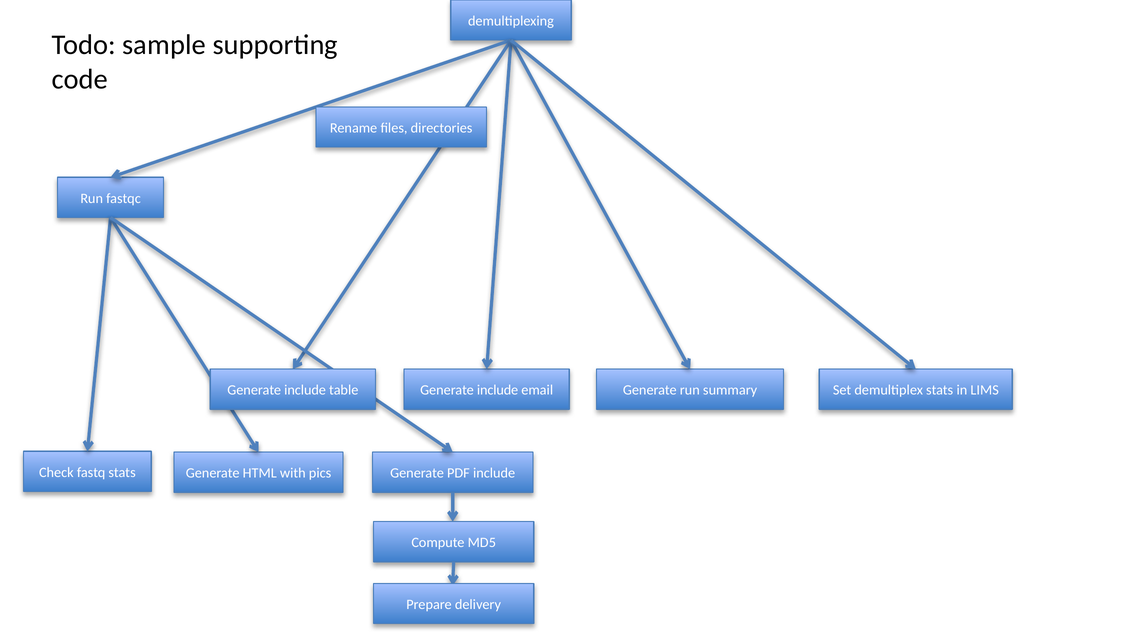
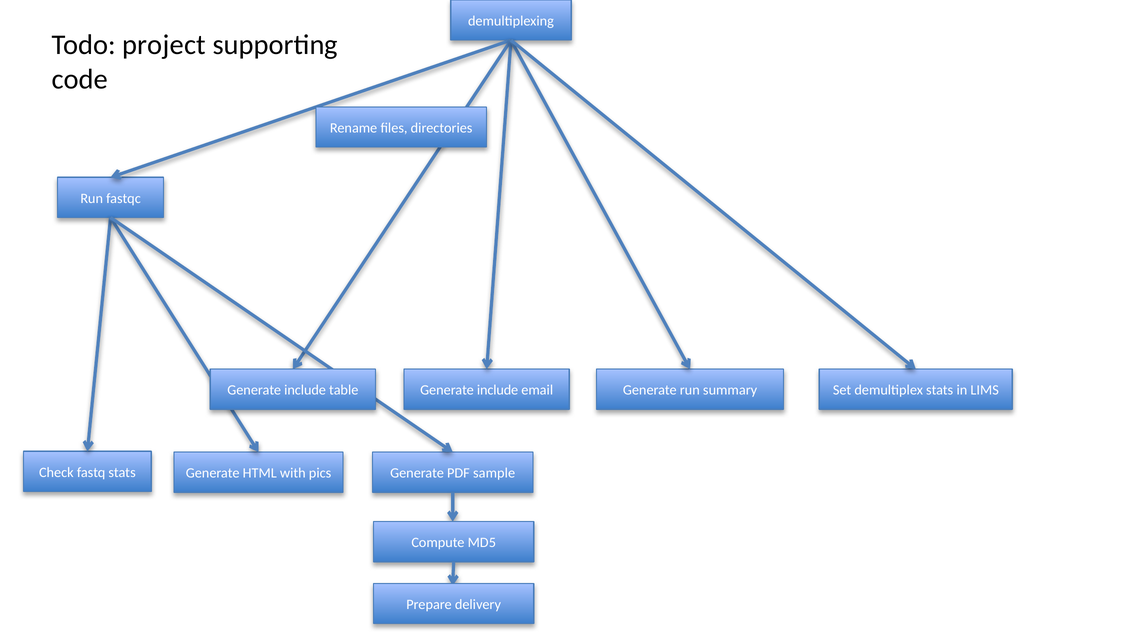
sample: sample -> project
PDF include: include -> sample
